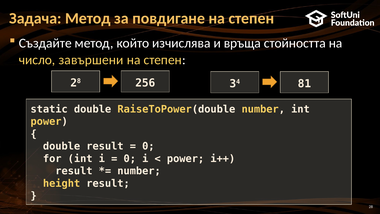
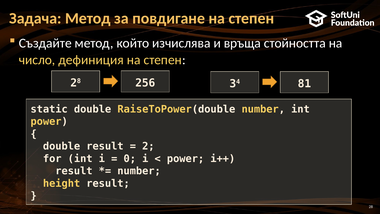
завършени: завършени -> дефиниция
0 at (148, 146): 0 -> 2
